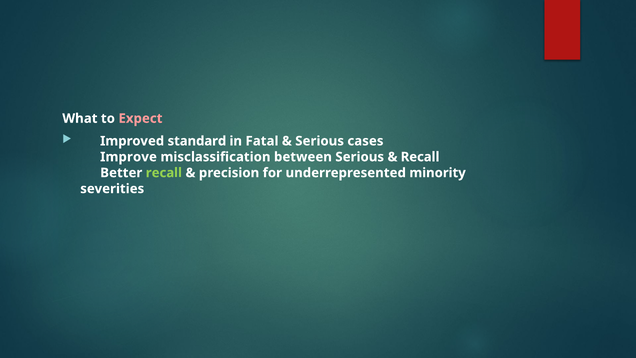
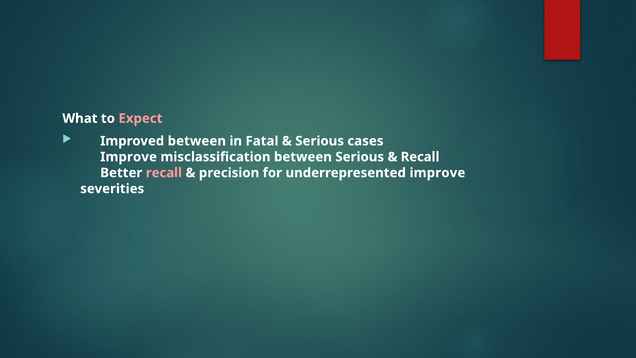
Improved standard: standard -> between
recall at (164, 173) colour: light green -> pink
underrepresented minority: minority -> improve
